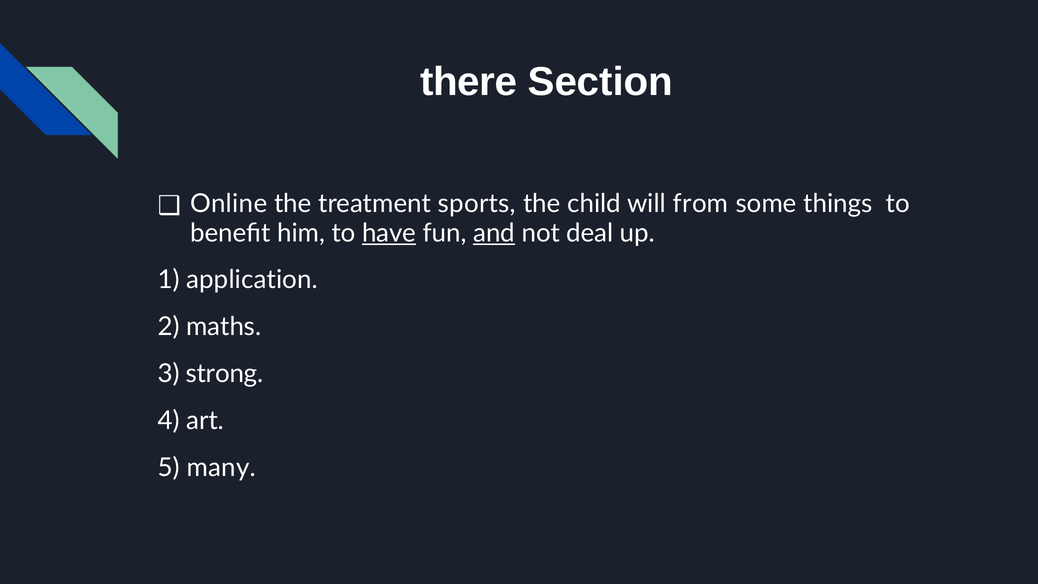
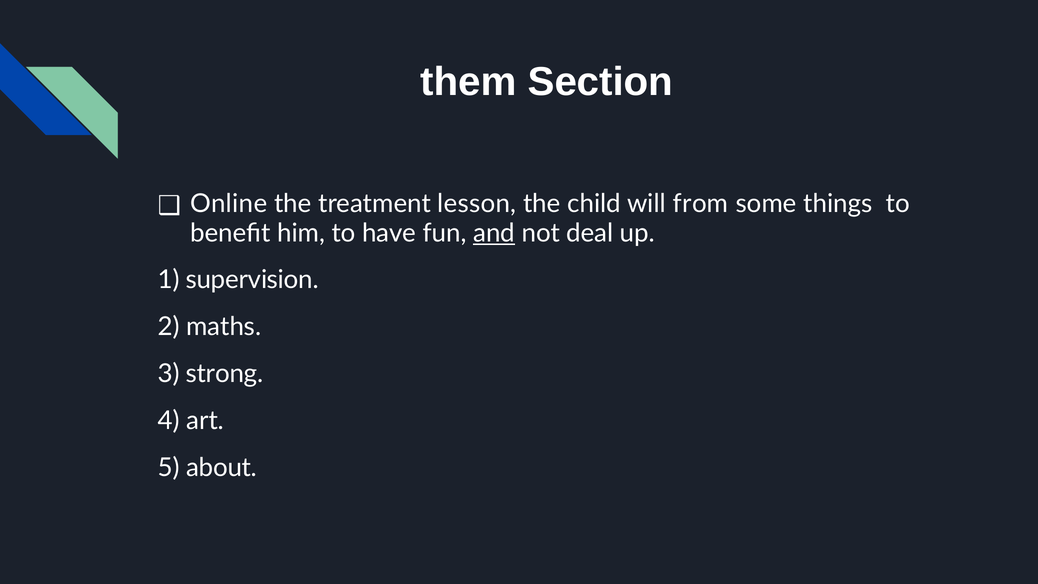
there: there -> them
sports: sports -> lesson
have underline: present -> none
application: application -> supervision
many: many -> about
